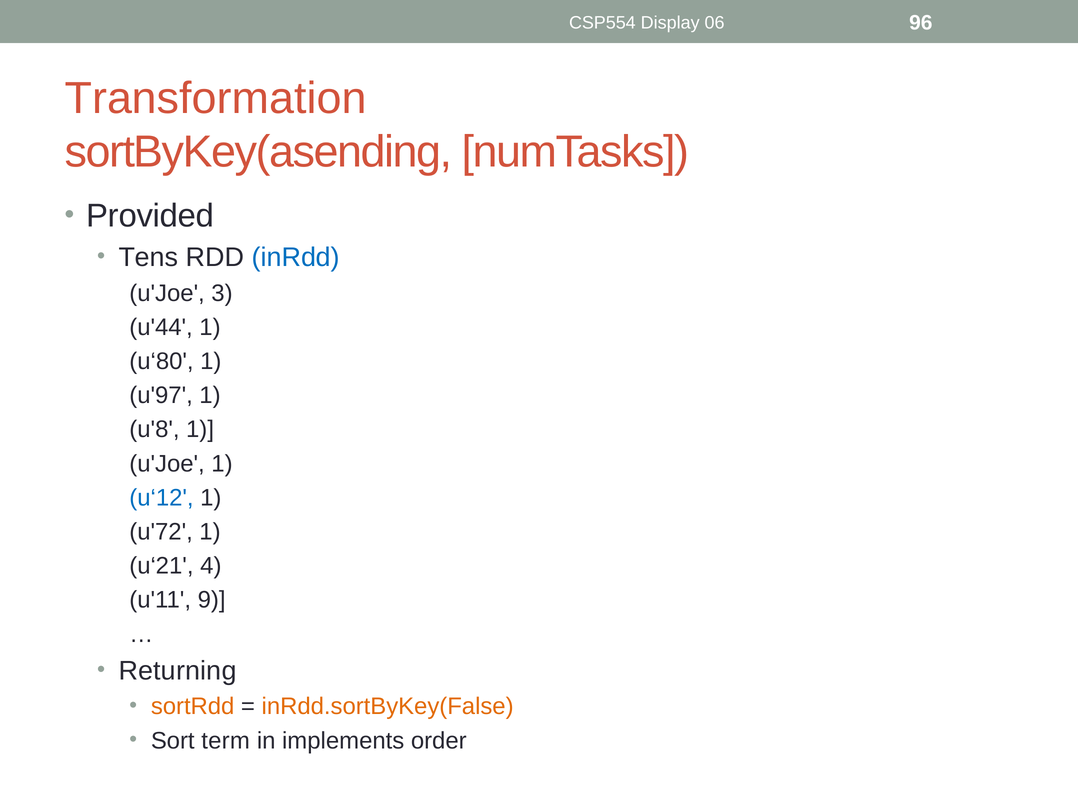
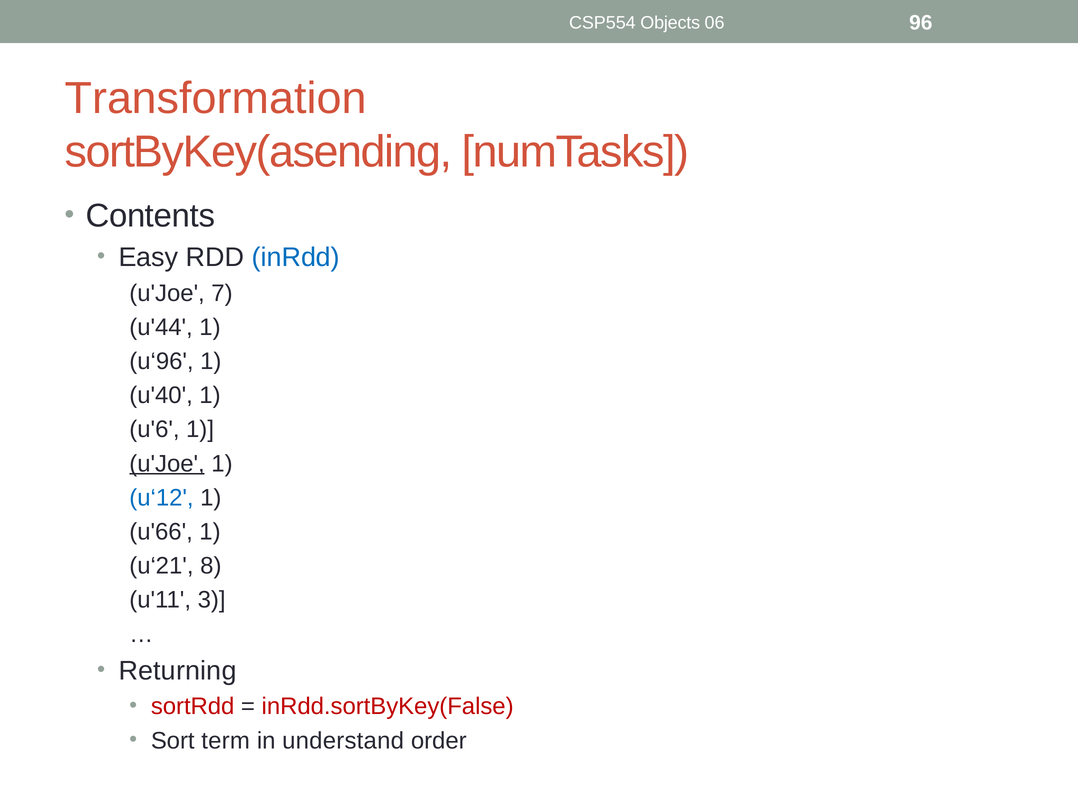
Display: Display -> Objects
Provided: Provided -> Contents
Tens: Tens -> Easy
3: 3 -> 7
u‘80: u‘80 -> u‘96
u'97: u'97 -> u'40
u'8: u'8 -> u'6
u'Joe at (167, 464) underline: none -> present
u'72: u'72 -> u'66
4: 4 -> 8
9: 9 -> 3
sortRdd colour: orange -> red
inRdd.sortByKey(False colour: orange -> red
implements: implements -> understand
